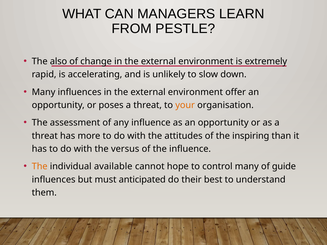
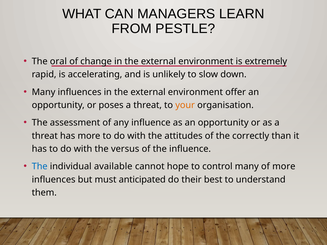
also: also -> oral
inspiring: inspiring -> correctly
The at (40, 167) colour: orange -> blue
of guide: guide -> more
